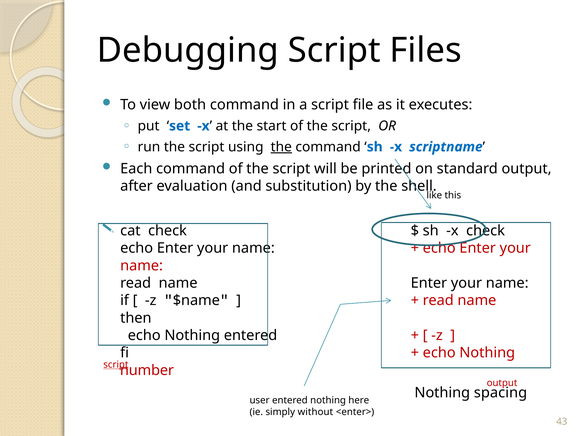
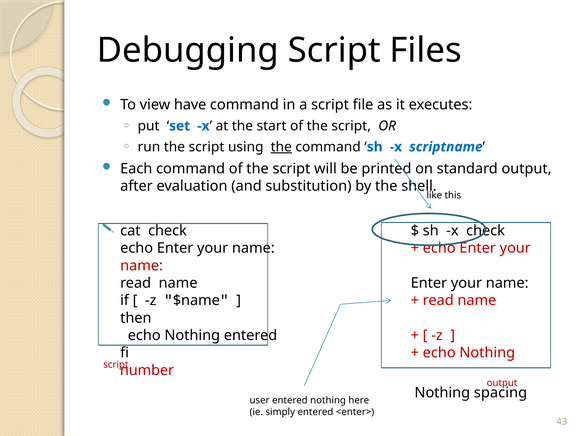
both: both -> have
script at (116, 364) underline: present -> none
simply without: without -> entered
